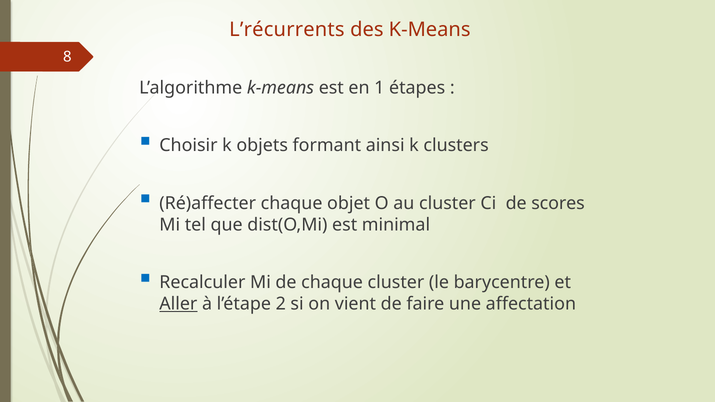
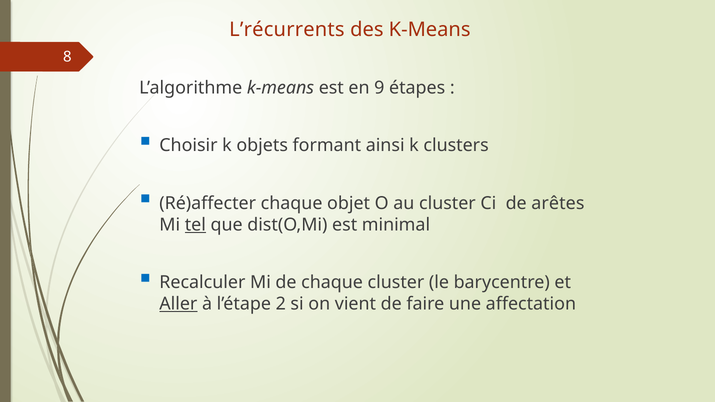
1: 1 -> 9
scores: scores -> arêtes
tel underline: none -> present
